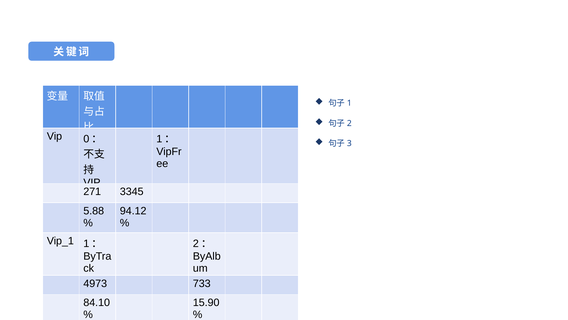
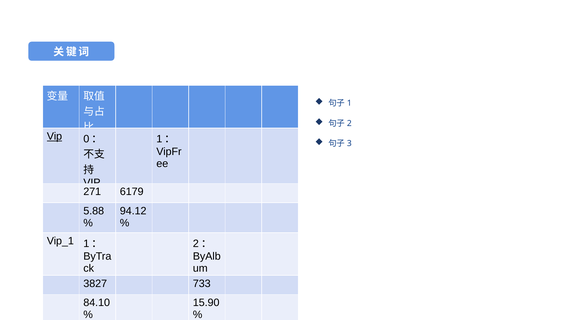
Vip at (54, 136) underline: none -> present
3345: 3345 -> 6179
4973: 4973 -> 3827
